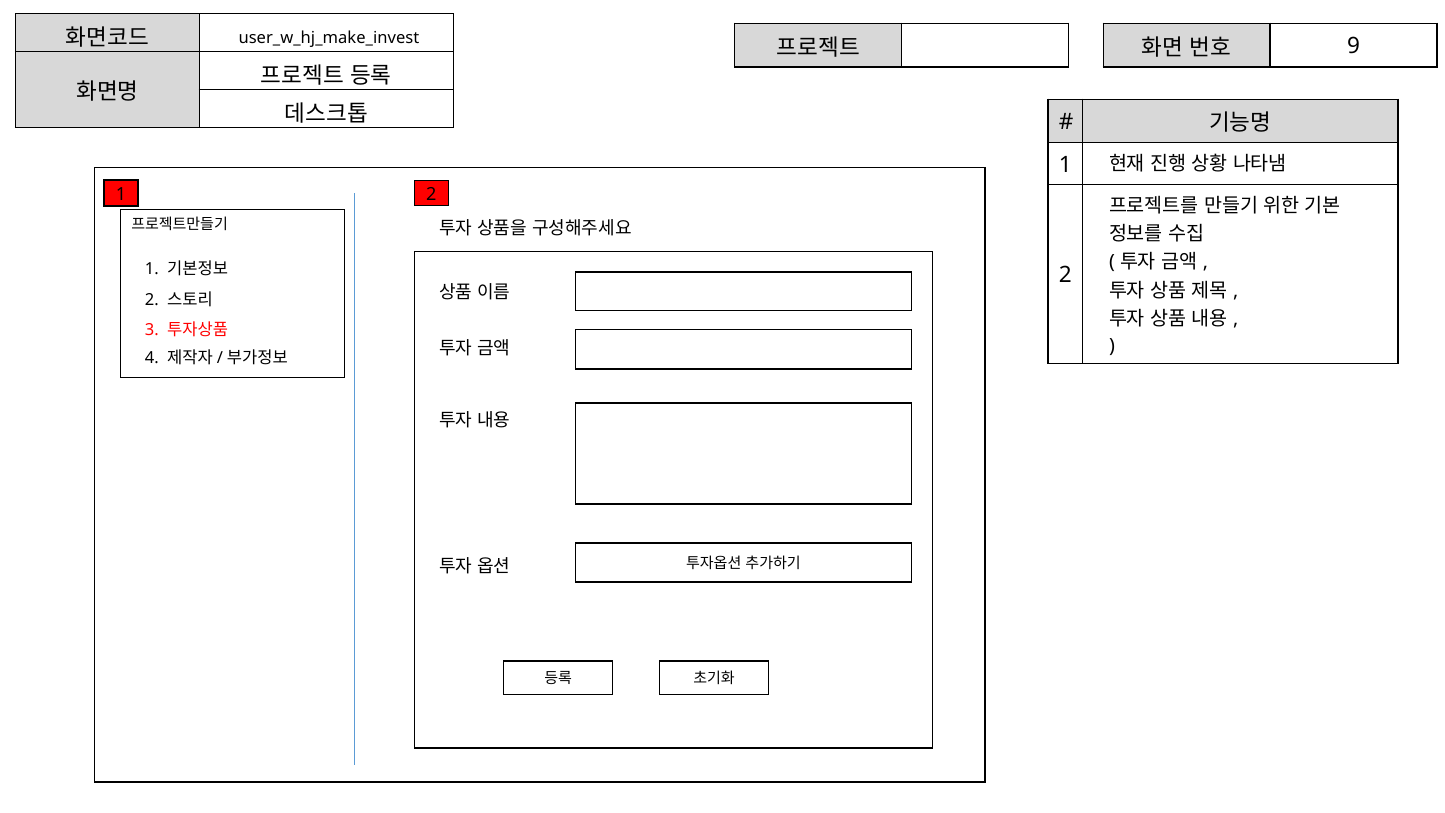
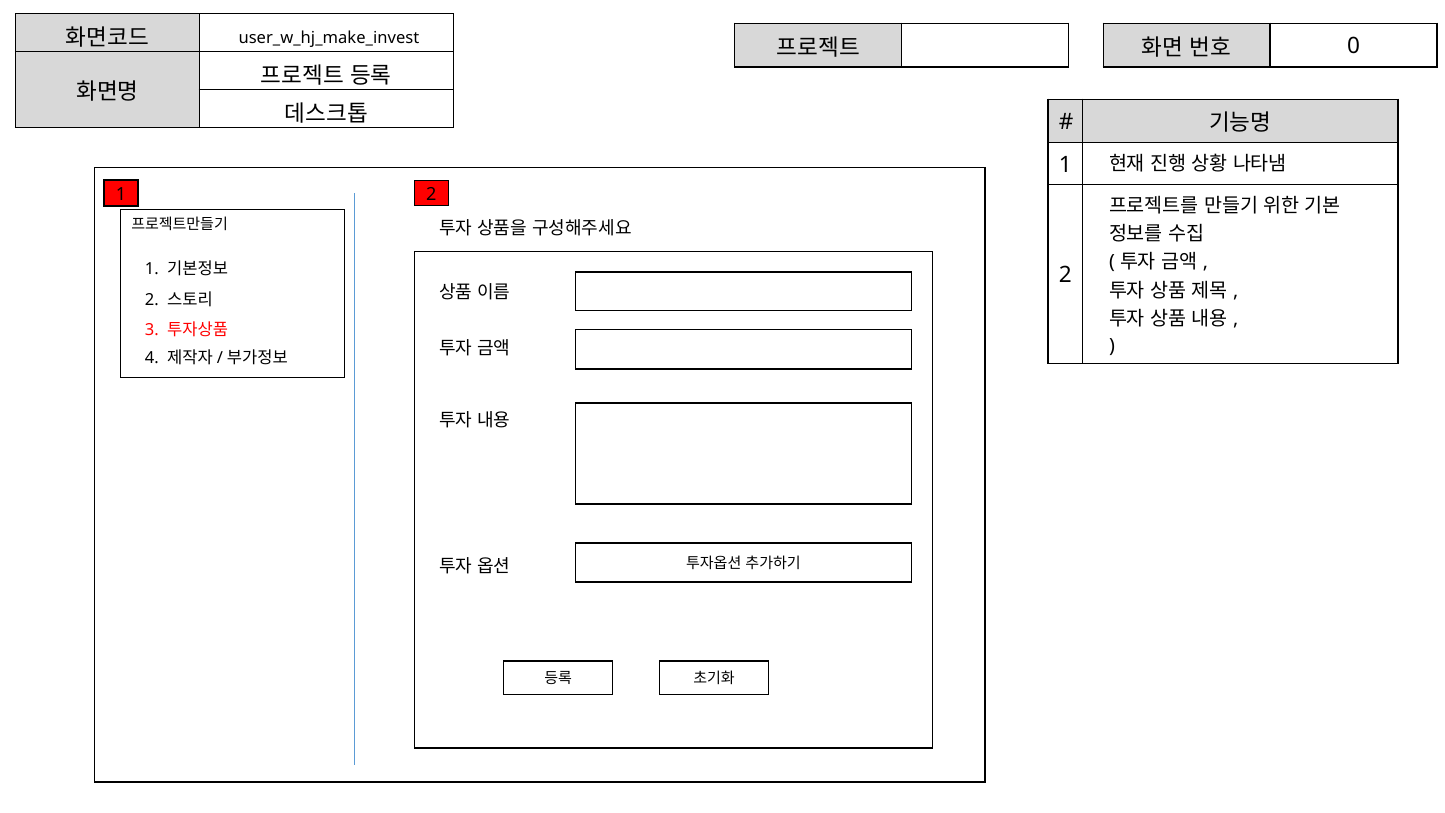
9: 9 -> 0
